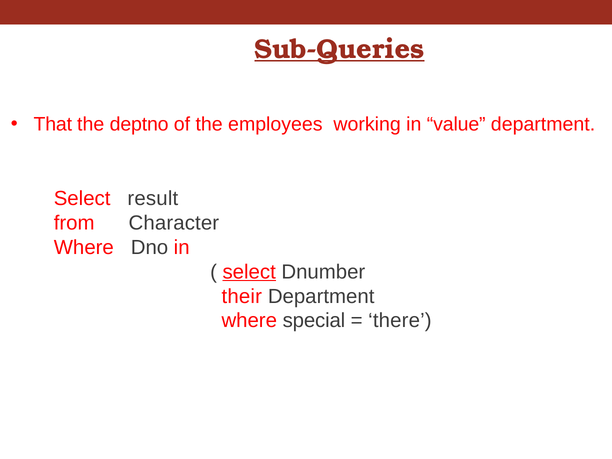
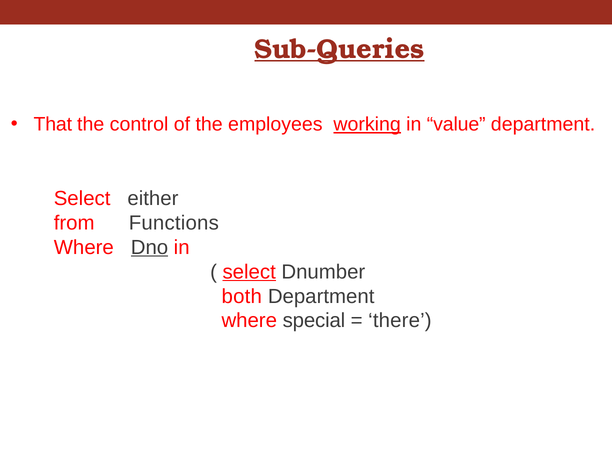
deptno: deptno -> control
working underline: none -> present
result: result -> either
Character: Character -> Functions
Dno underline: none -> present
their: their -> both
